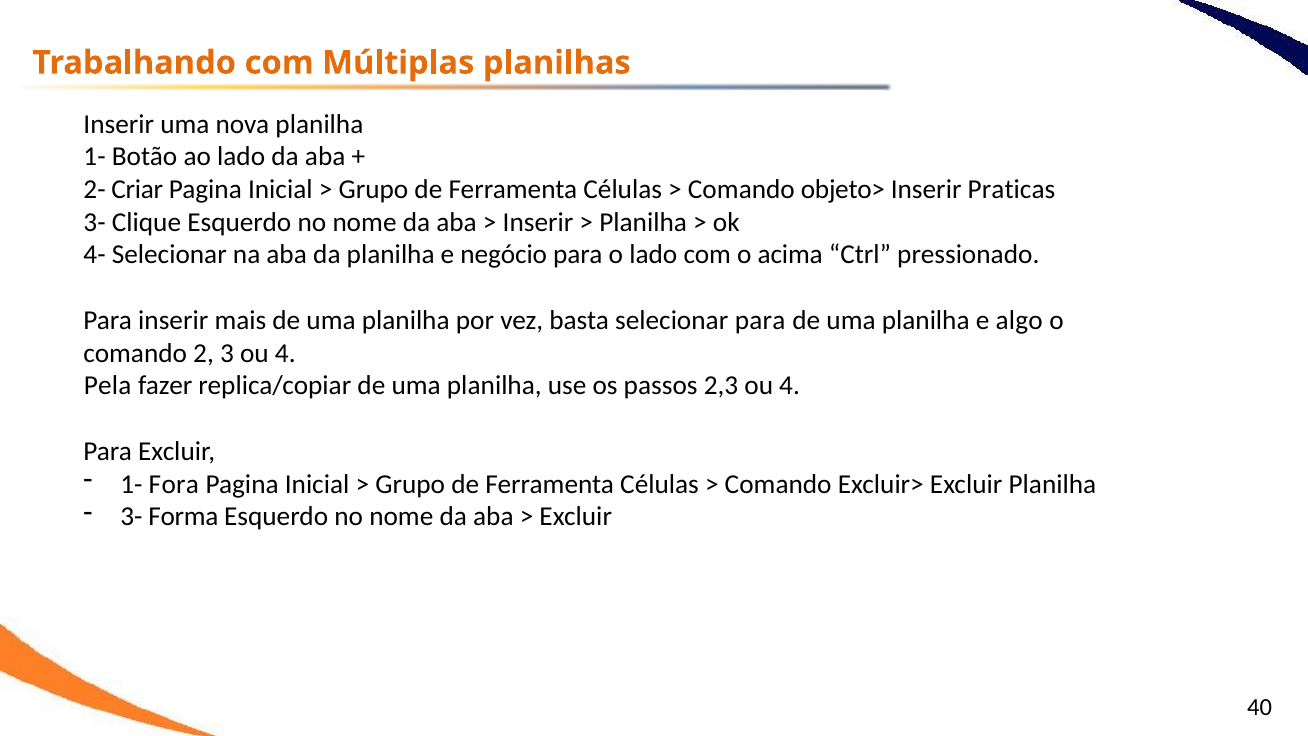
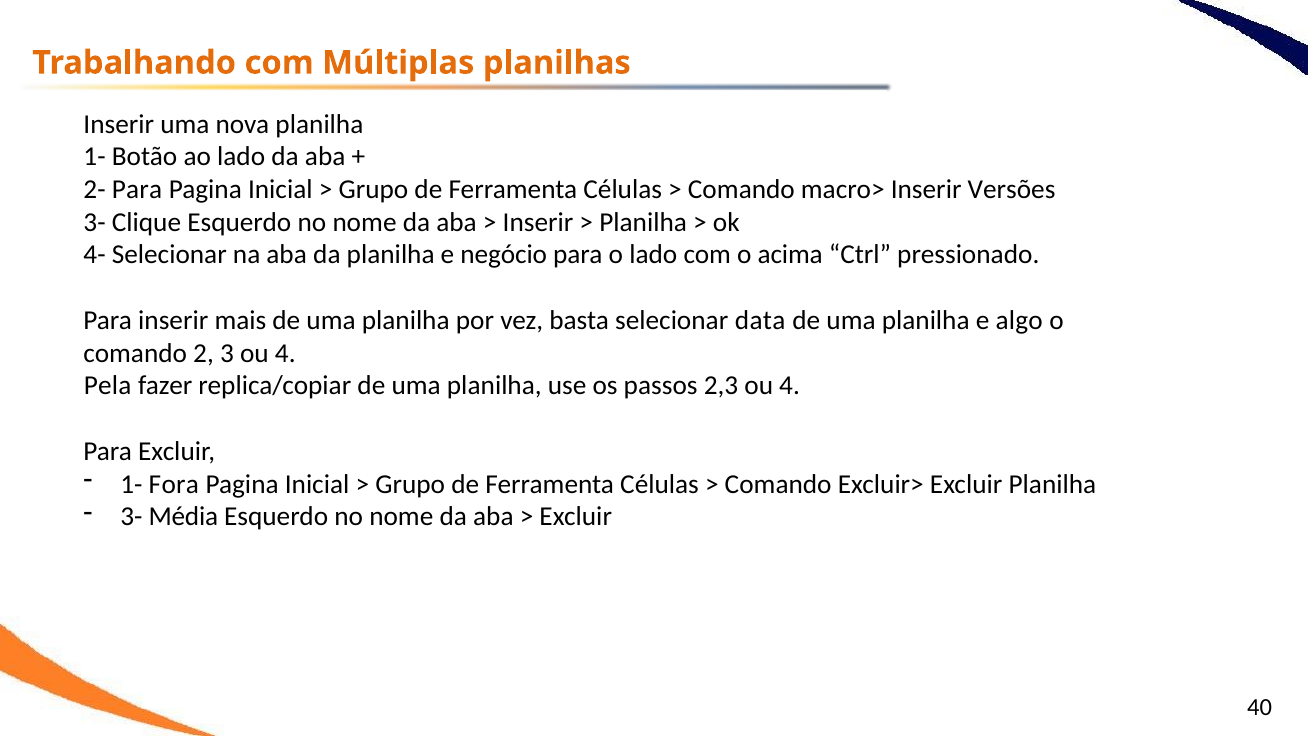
2- Criar: Criar -> Para
objeto>: objeto> -> macro>
Praticas: Praticas -> Versões
selecionar para: para -> data
Forma: Forma -> Média
